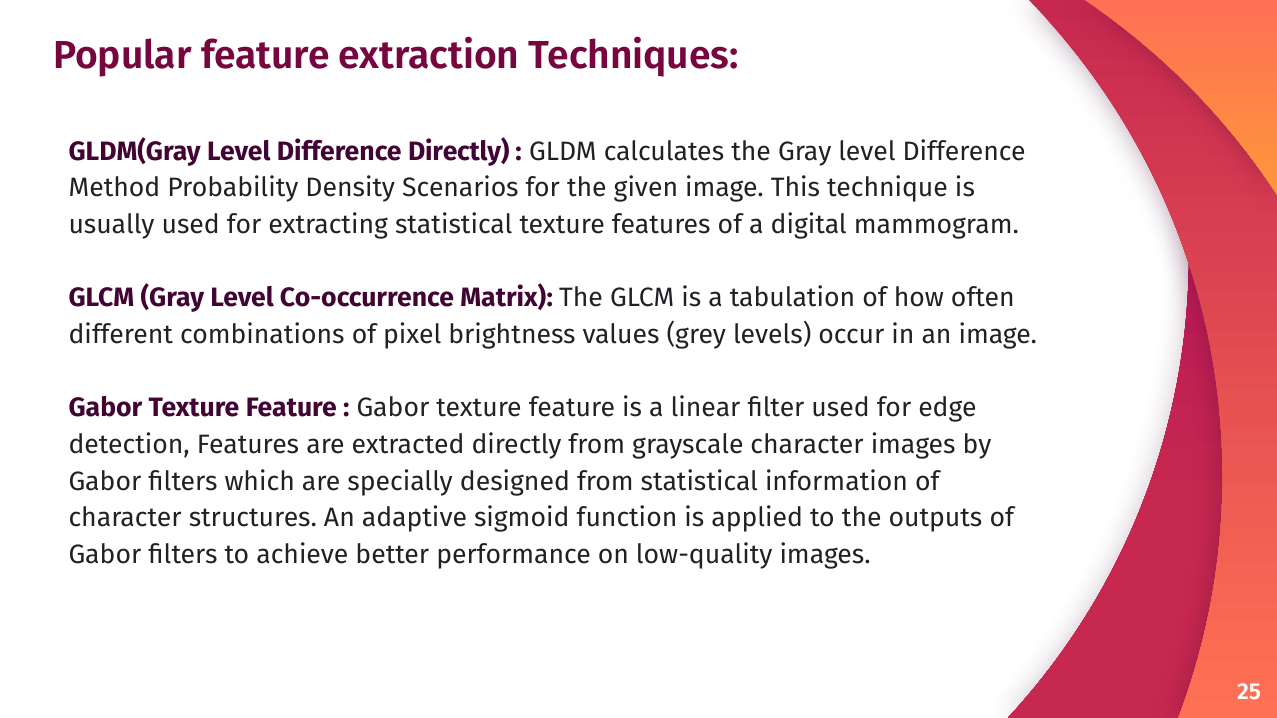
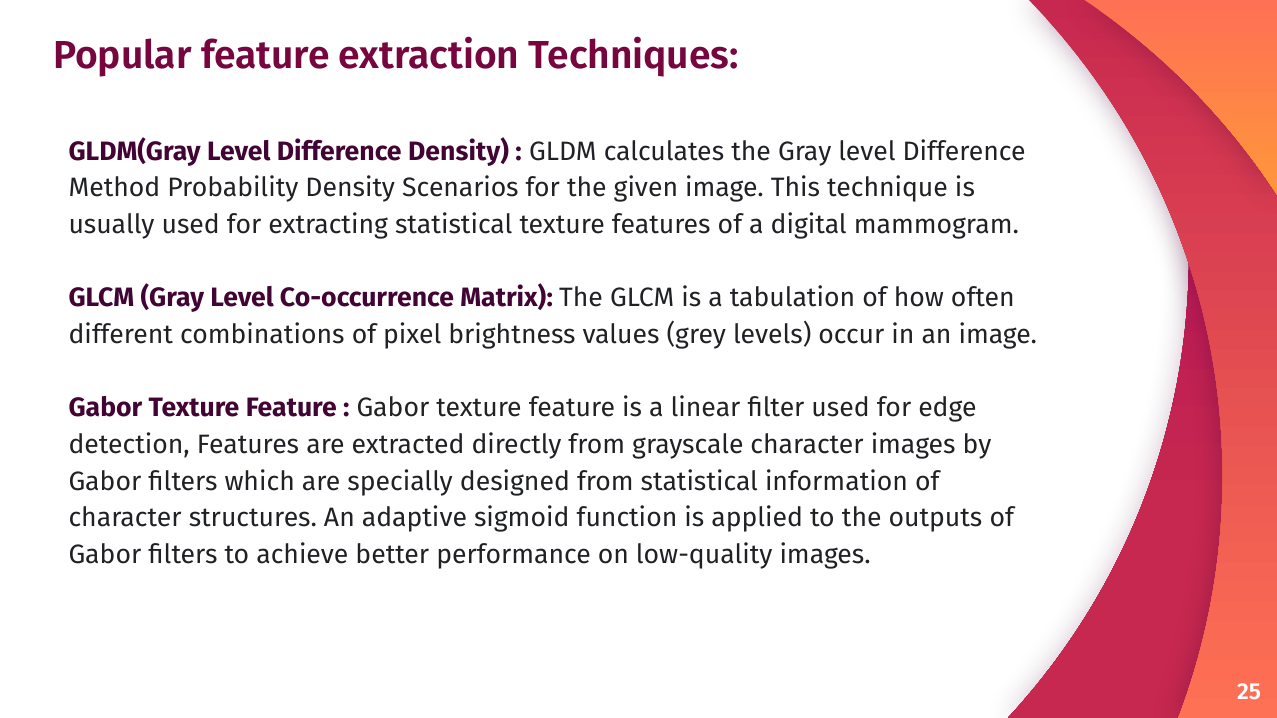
Difference Directly: Directly -> Density
